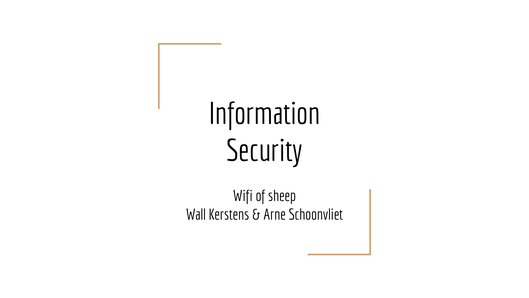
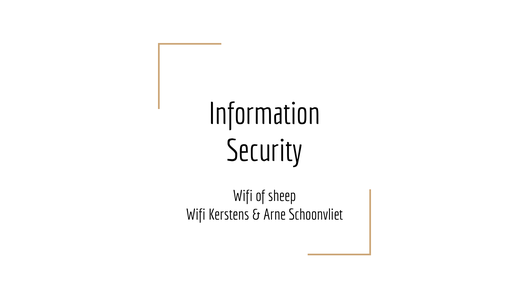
Wall at (196, 214): Wall -> Wifi
